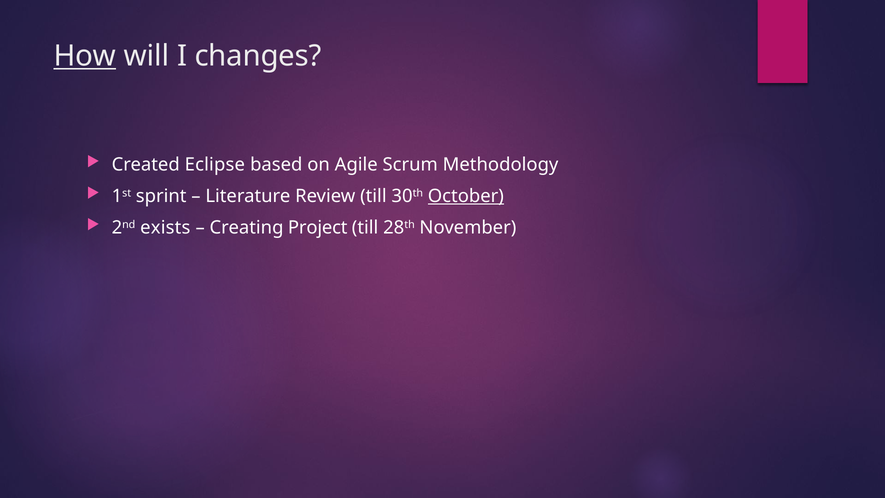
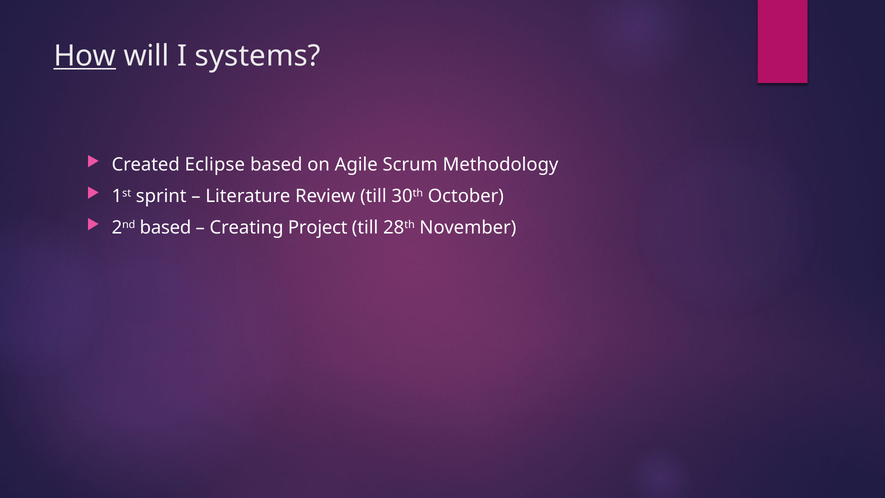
changes: changes -> systems
October underline: present -> none
2nd exists: exists -> based
